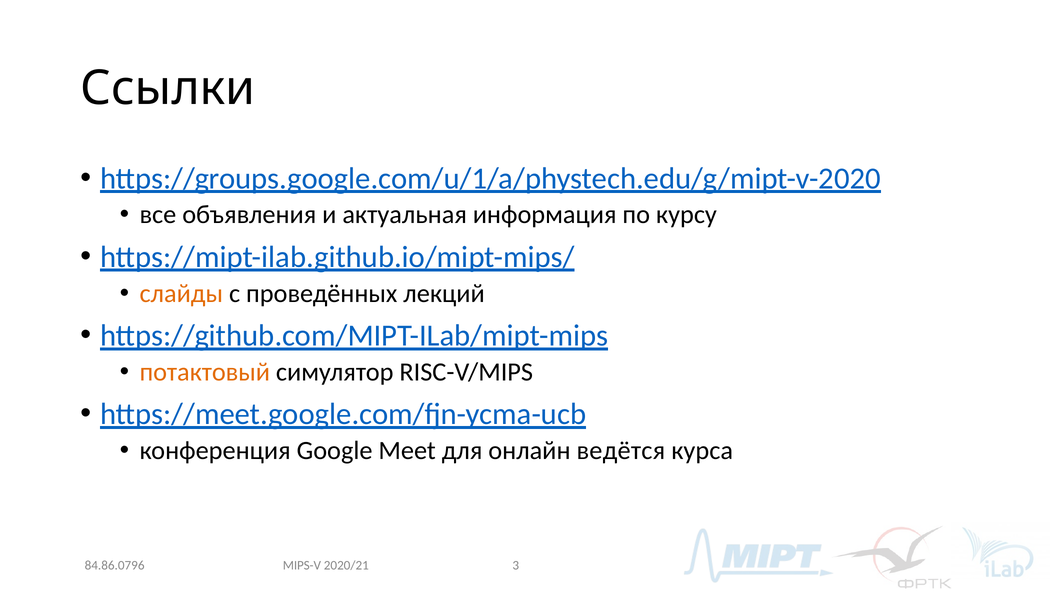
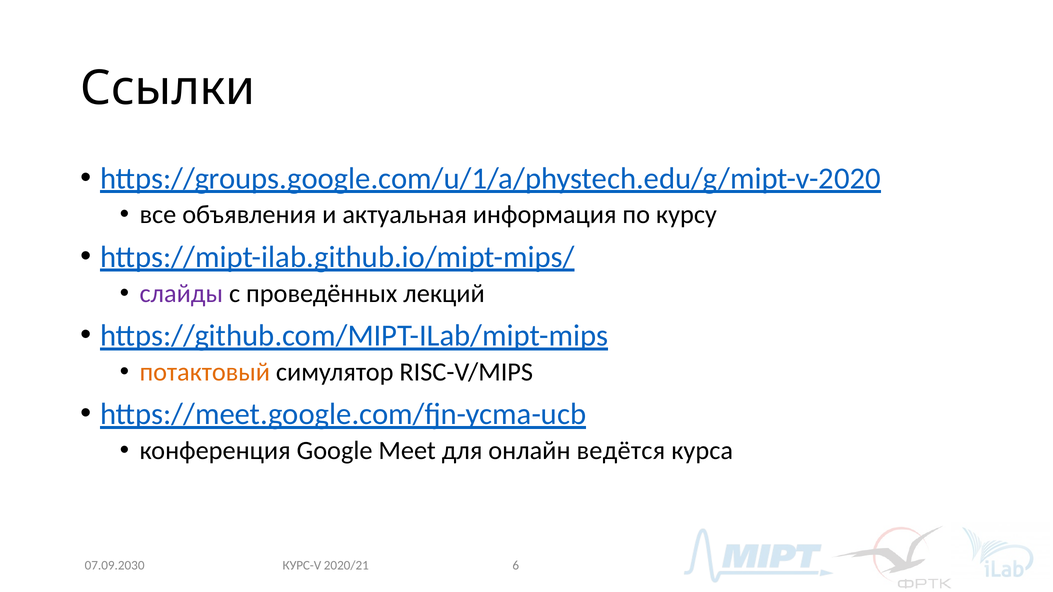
слайды colour: orange -> purple
MIPS-V: MIPS-V -> КУРС-V
3: 3 -> 6
84.86.0796: 84.86.0796 -> 07.09.2030
